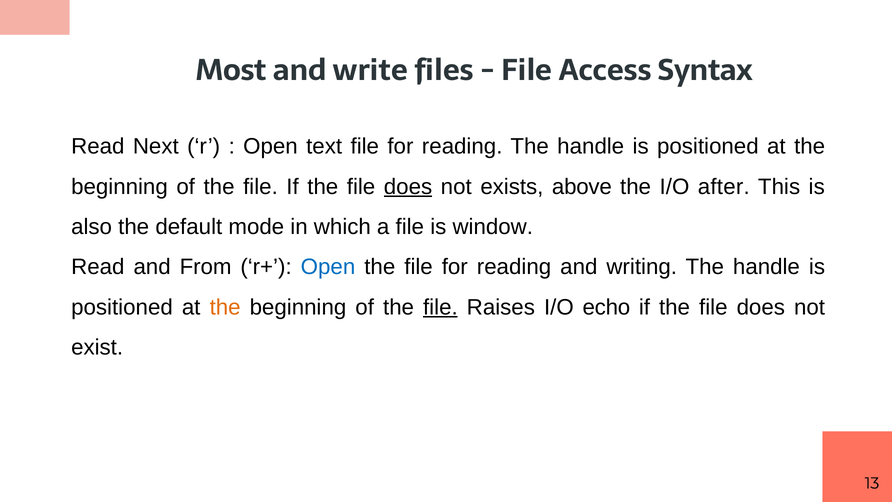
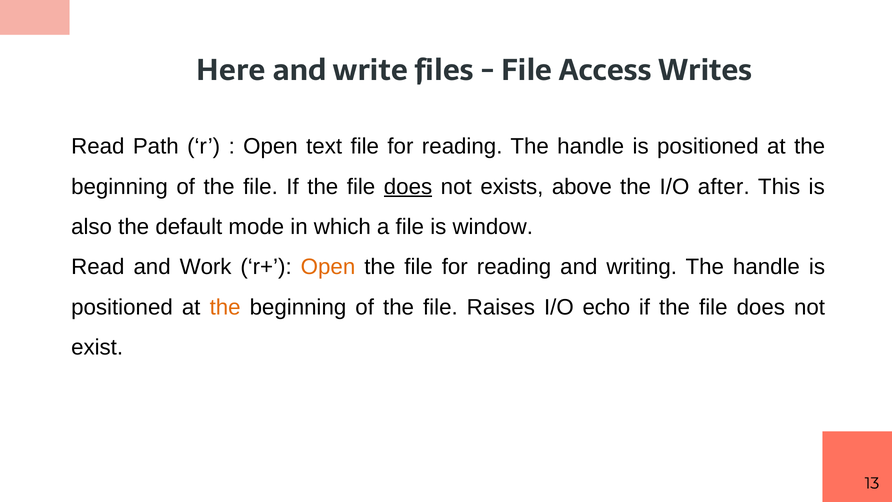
Most: Most -> Here
Syntax: Syntax -> Writes
Next: Next -> Path
From: From -> Work
Open at (328, 267) colour: blue -> orange
file at (440, 307) underline: present -> none
